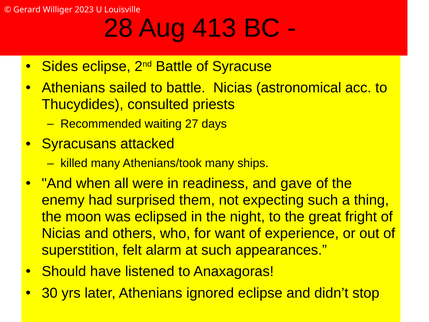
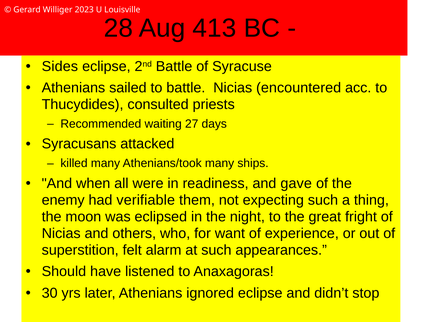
astronomical: astronomical -> encountered
surprised: surprised -> verifiable
